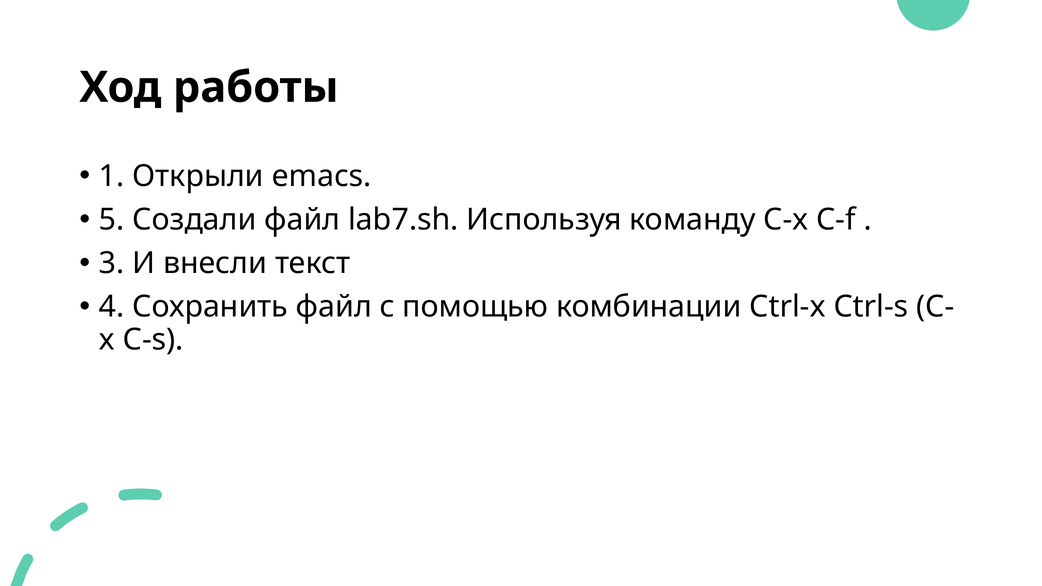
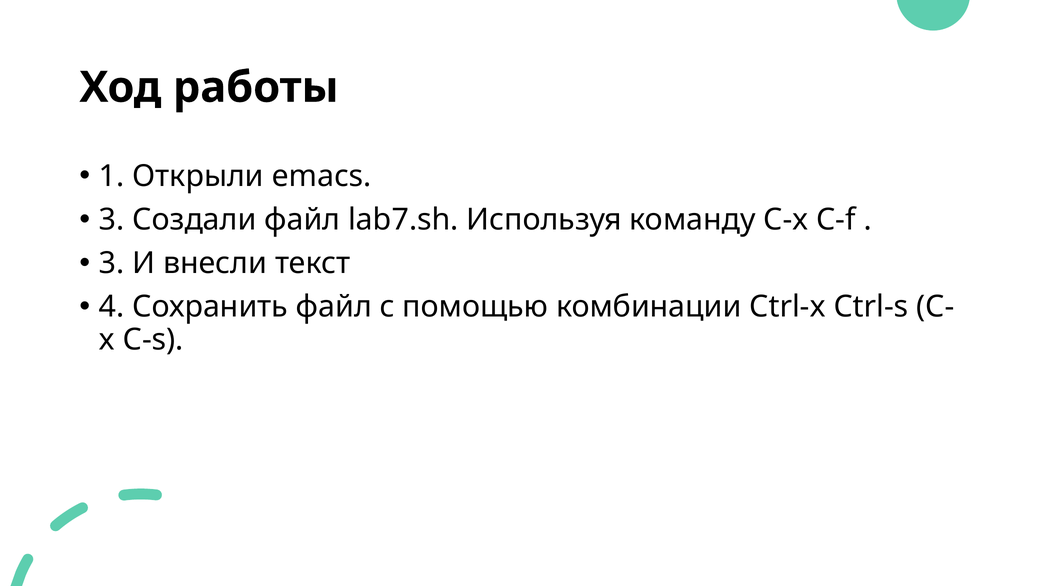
5 at (112, 220): 5 -> 3
